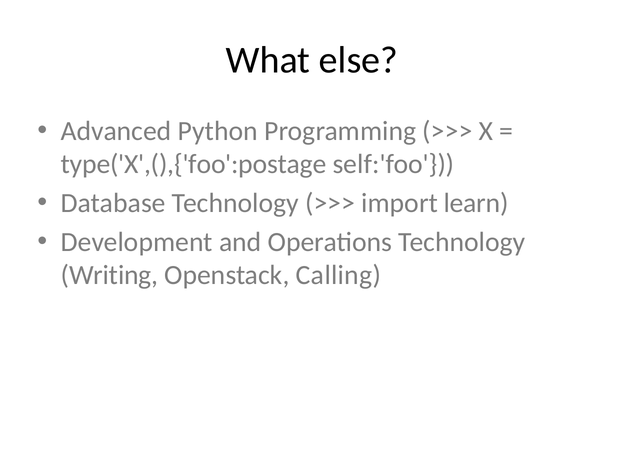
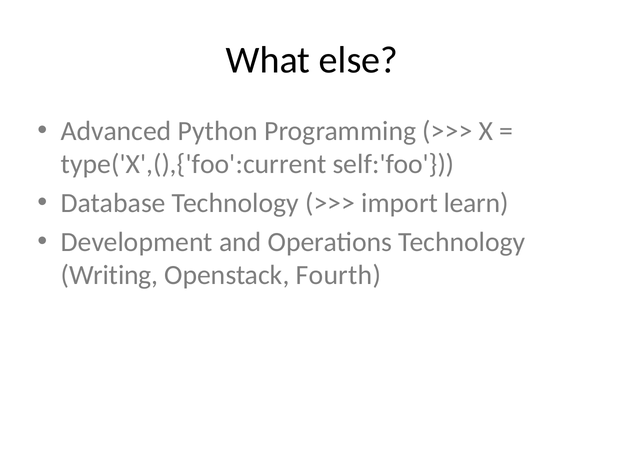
type('X',(),{'foo':postage: type('X',(),{'foo':postage -> type('X',(),{'foo':current
Calling: Calling -> Fourth
